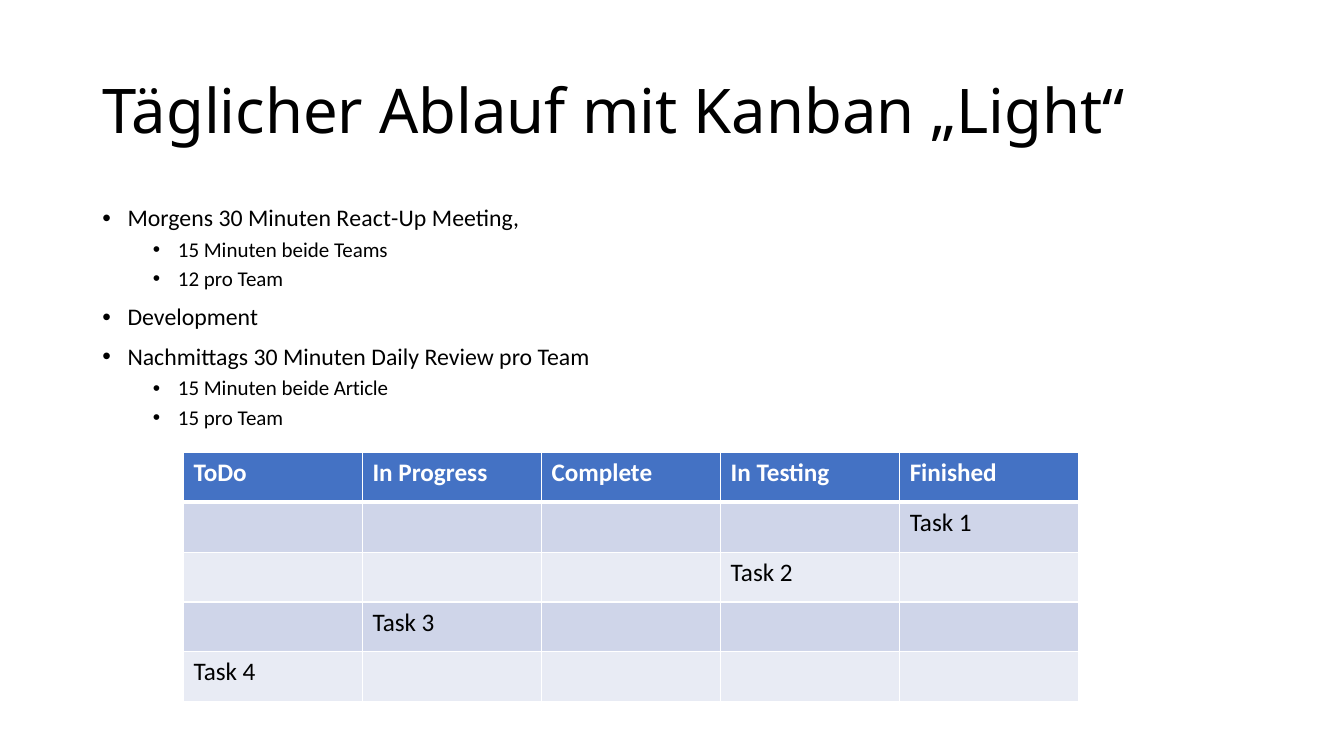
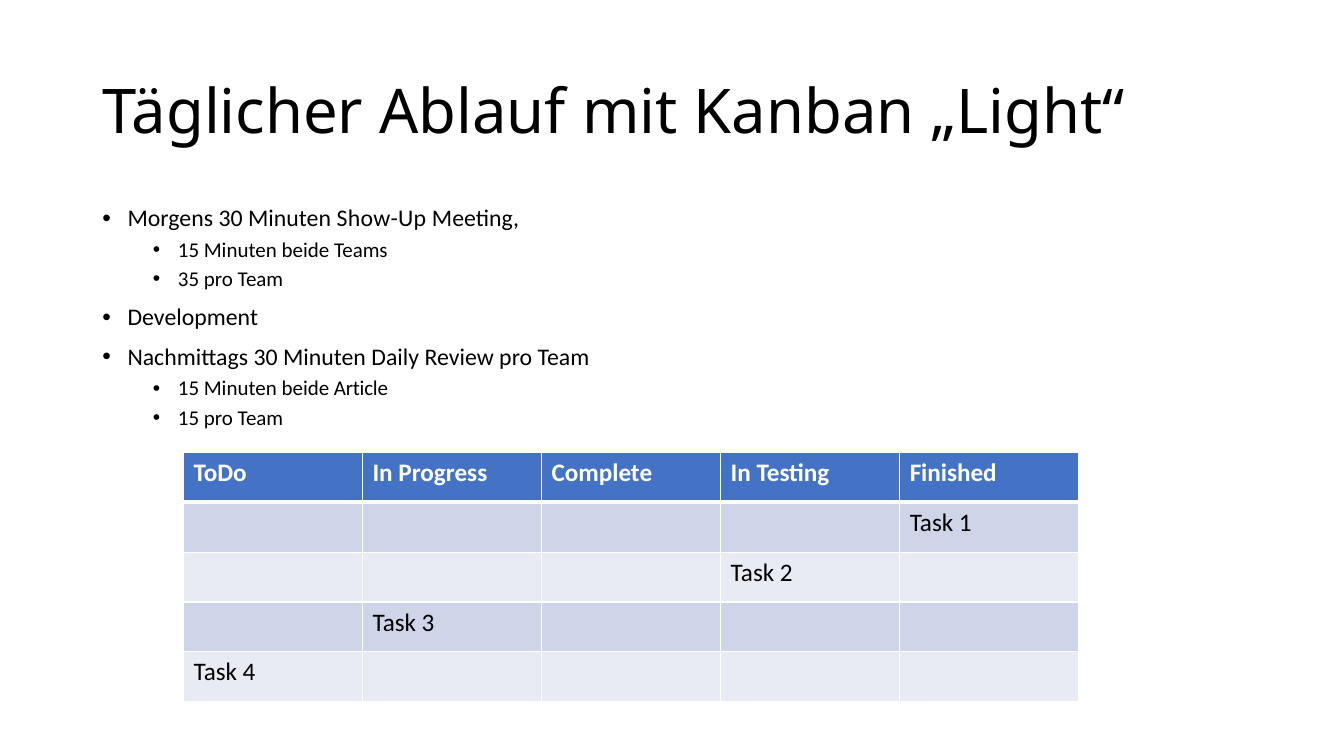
React-Up: React-Up -> Show-Up
12: 12 -> 35
